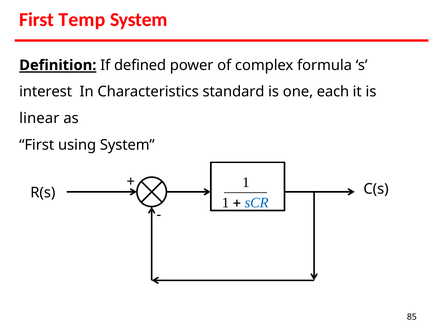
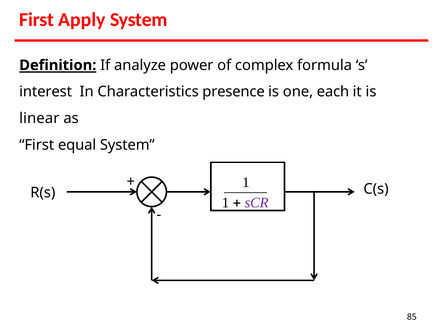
Temp: Temp -> Apply
defined: defined -> analyze
standard: standard -> presence
using: using -> equal
sCR colour: blue -> purple
